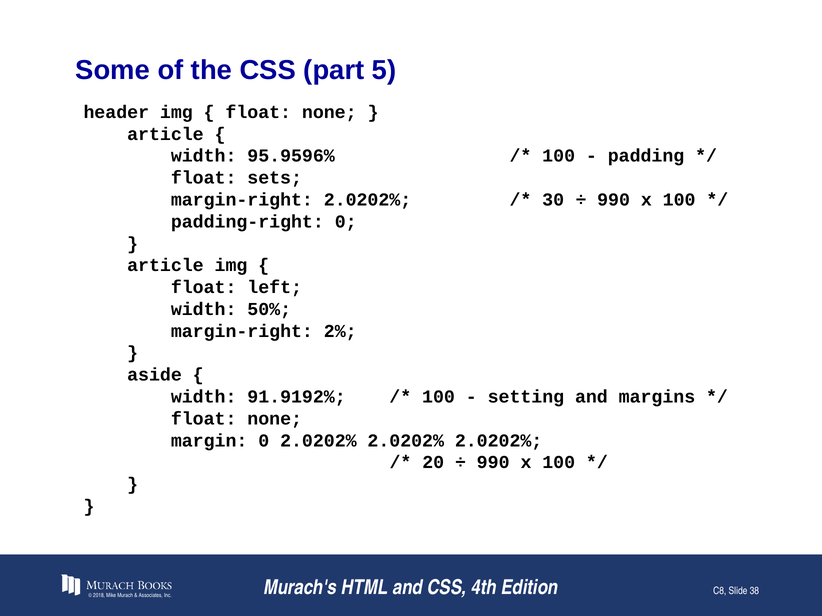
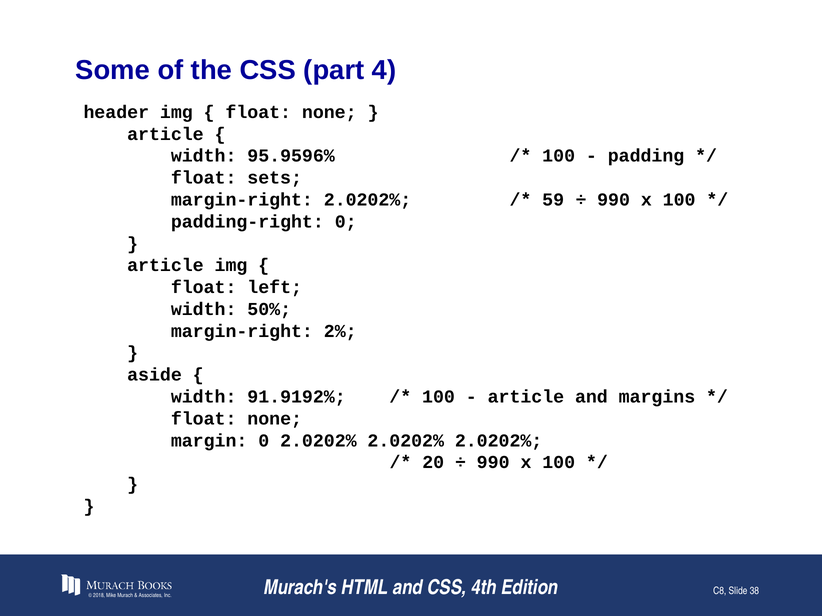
5: 5 -> 4
30: 30 -> 59
setting at (526, 397): setting -> article
